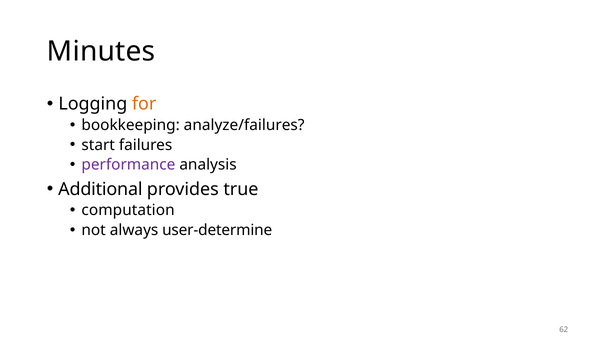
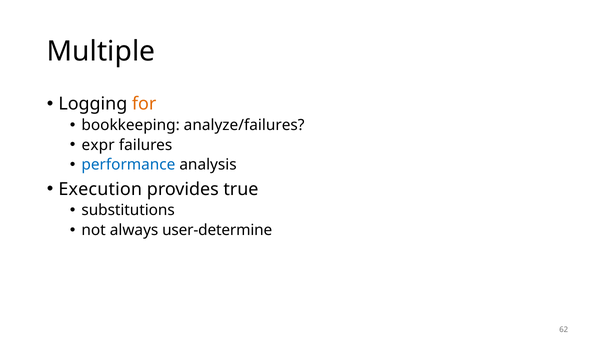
Minutes: Minutes -> Multiple
start: start -> expr
performance colour: purple -> blue
Additional: Additional -> Execution
computation: computation -> substitutions
